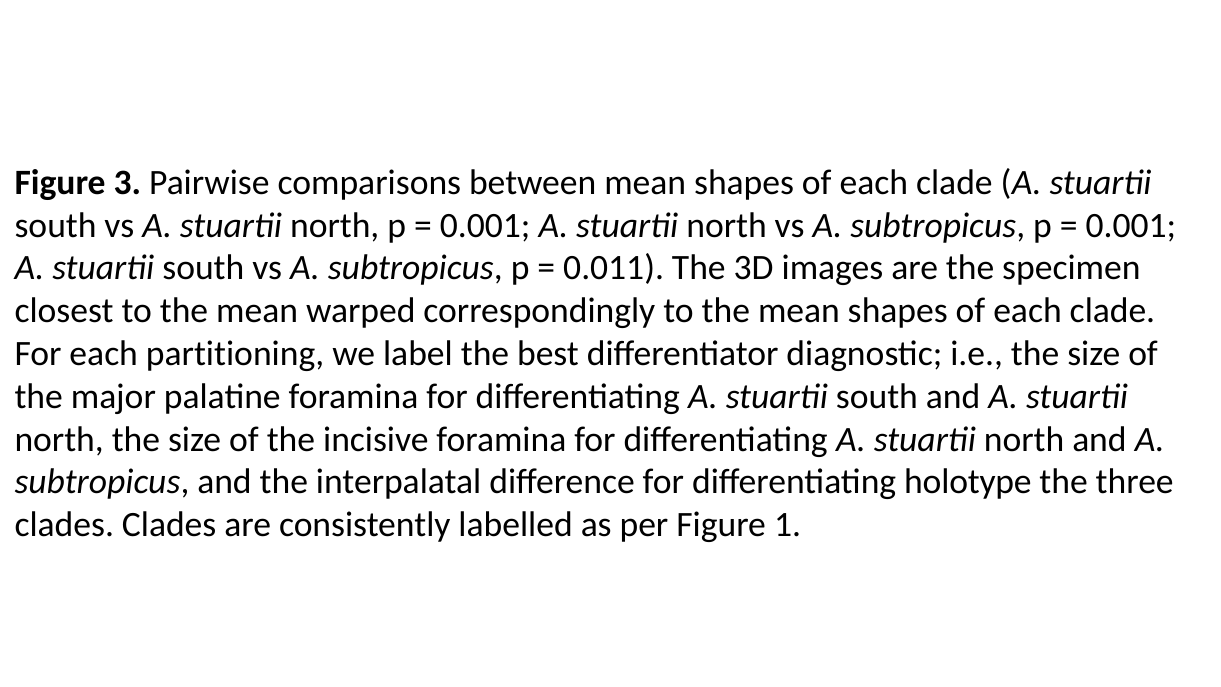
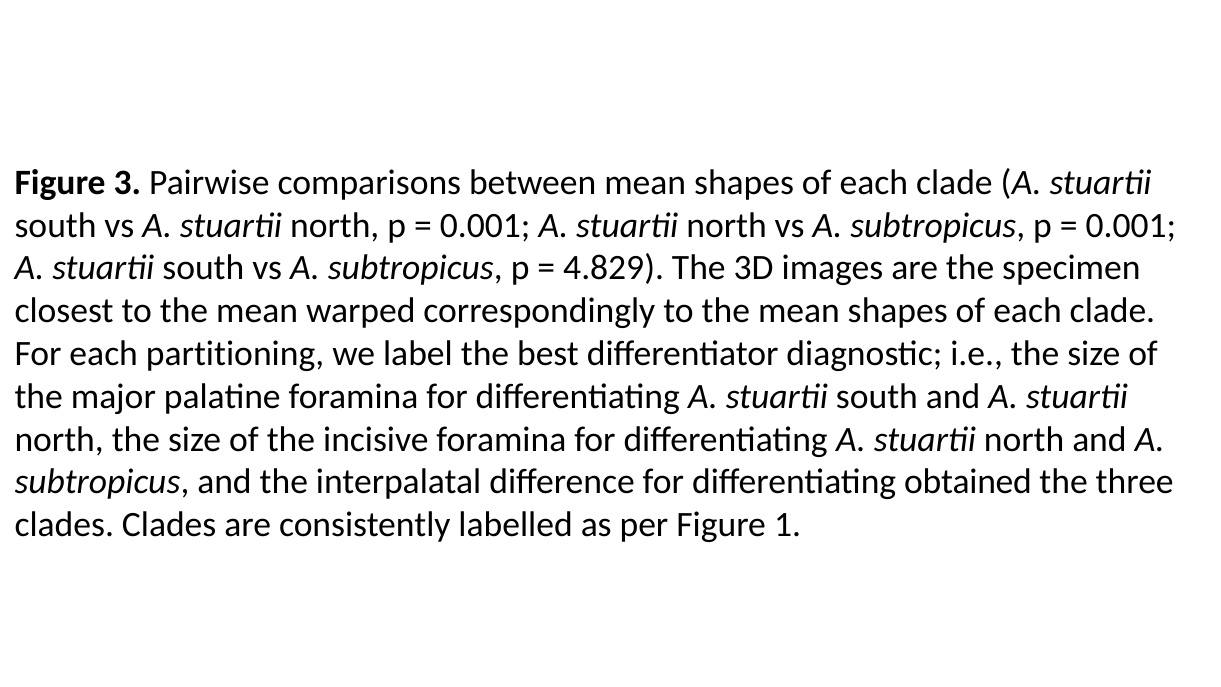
0.011: 0.011 -> 4.829
holotype: holotype -> obtained
